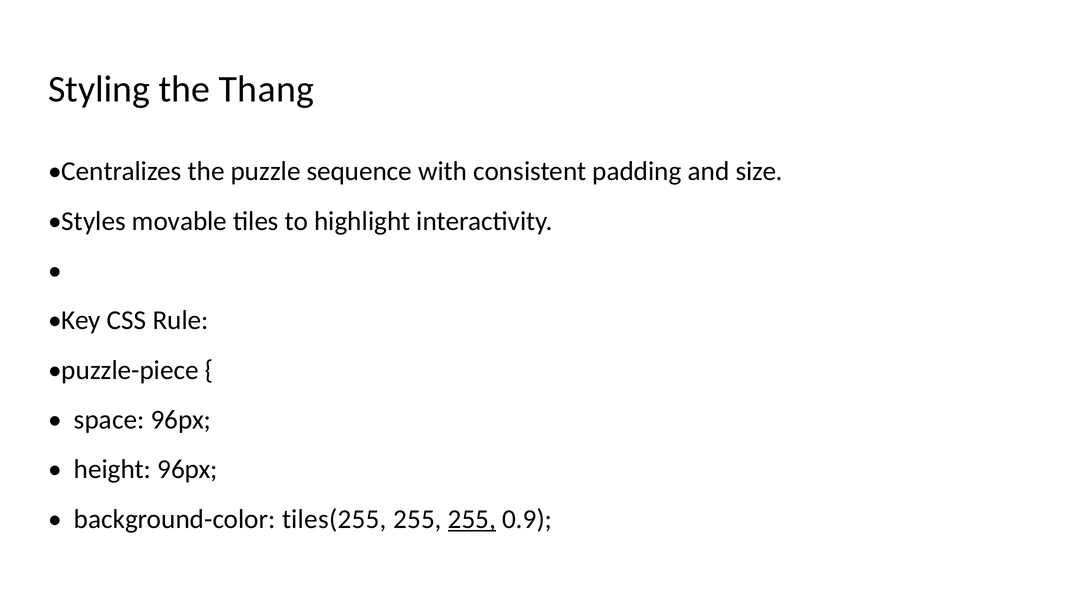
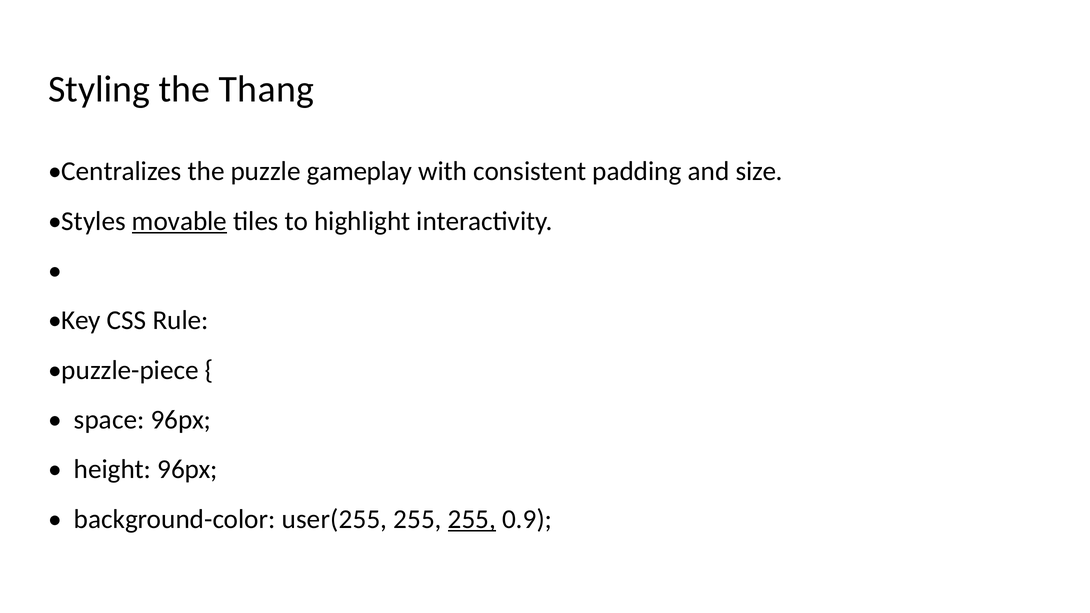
sequence: sequence -> gameplay
movable underline: none -> present
tiles(255: tiles(255 -> user(255
